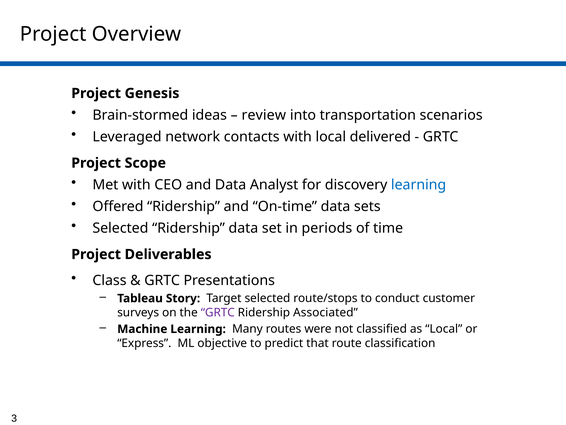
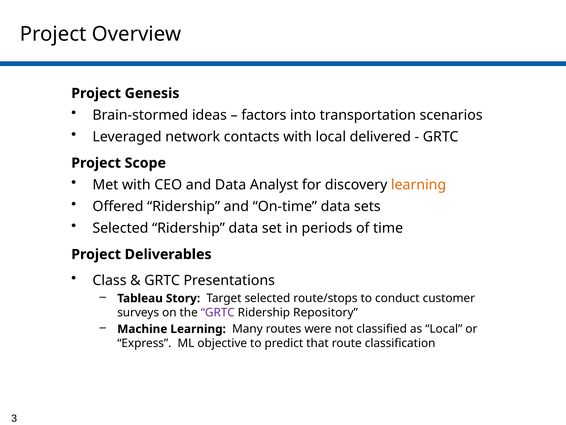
review: review -> factors
learning at (419, 185) colour: blue -> orange
Associated: Associated -> Repository
